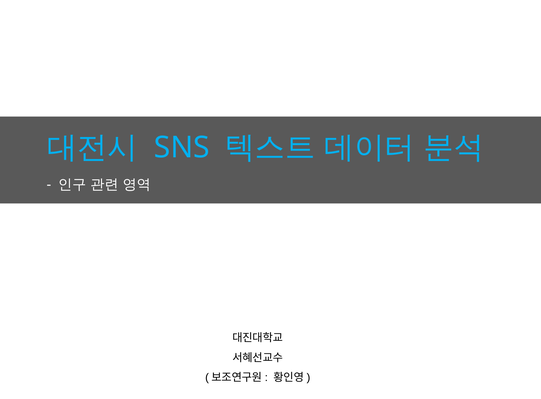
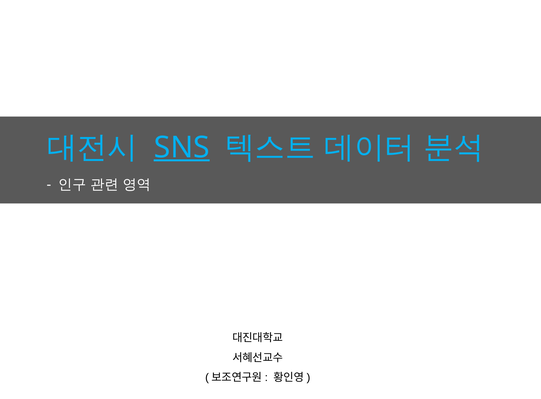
SNS underline: none -> present
